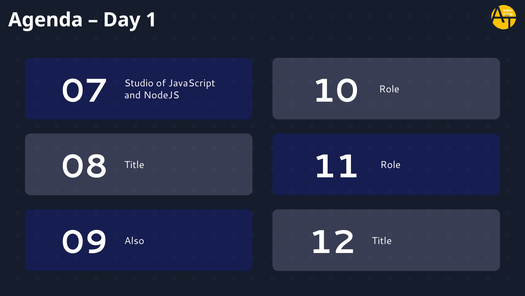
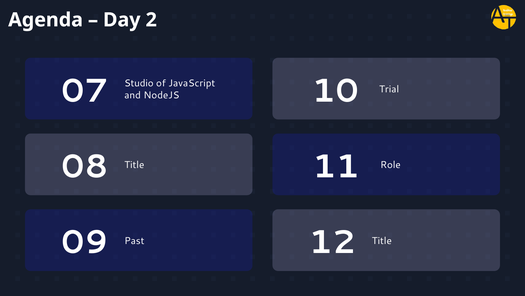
1: 1 -> 2
Role at (389, 89): Role -> Trial
Also: Also -> Past
